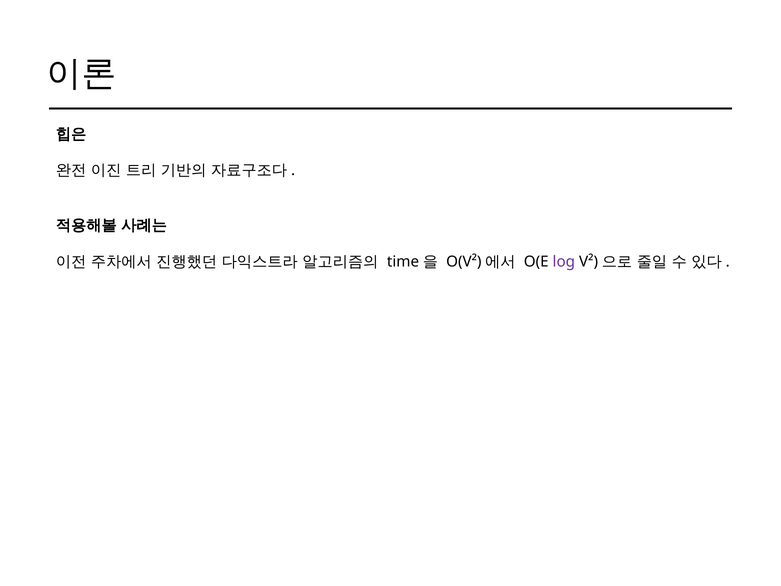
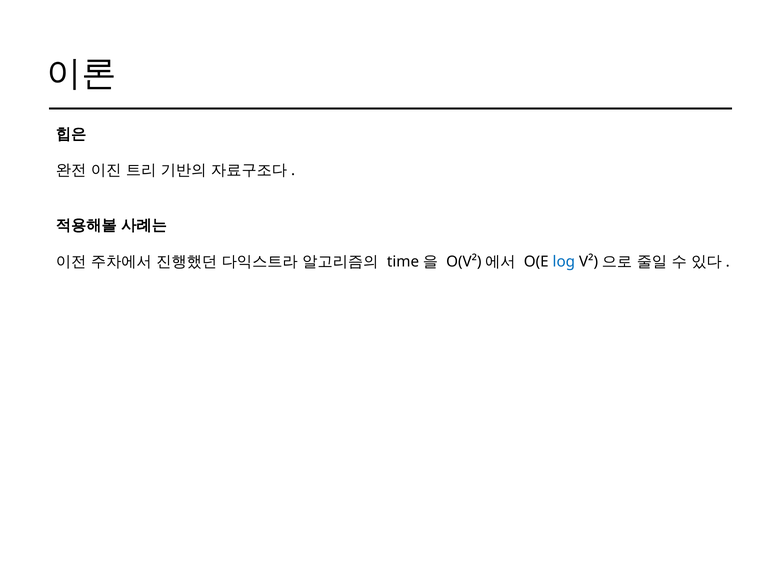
log colour: purple -> blue
